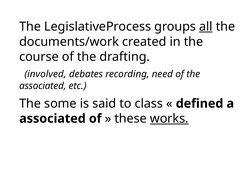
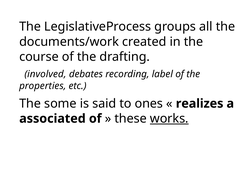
all underline: present -> none
need: need -> label
associated at (43, 86): associated -> properties
class: class -> ones
defined: defined -> realizes
